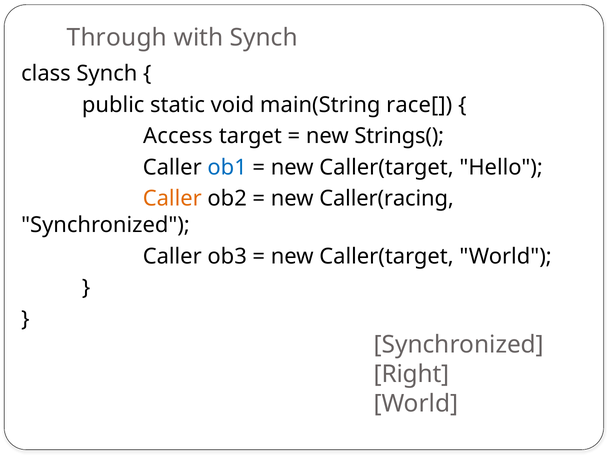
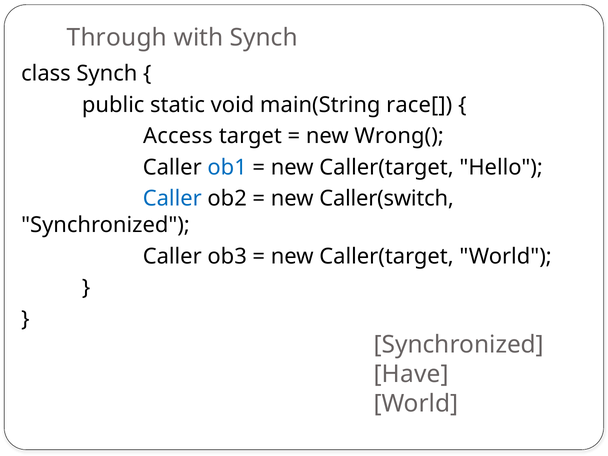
Strings(: Strings( -> Wrong(
Caller at (172, 199) colour: orange -> blue
Caller(racing: Caller(racing -> Caller(switch
Right: Right -> Have
